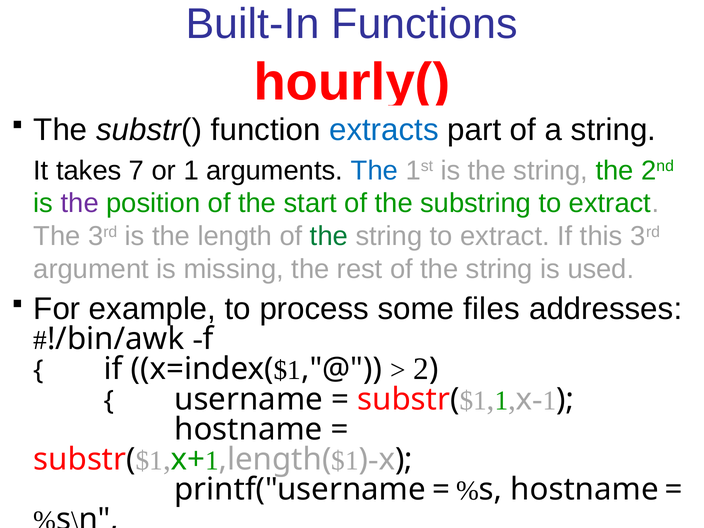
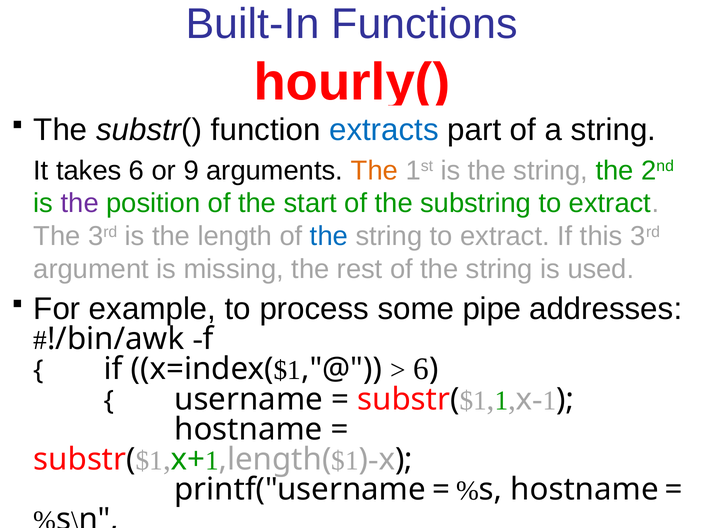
takes 7: 7 -> 6
or 1: 1 -> 9
The at (374, 171) colour: blue -> orange
the at (329, 236) colour: green -> blue
files: files -> pipe
2 at (421, 369): 2 -> 6
